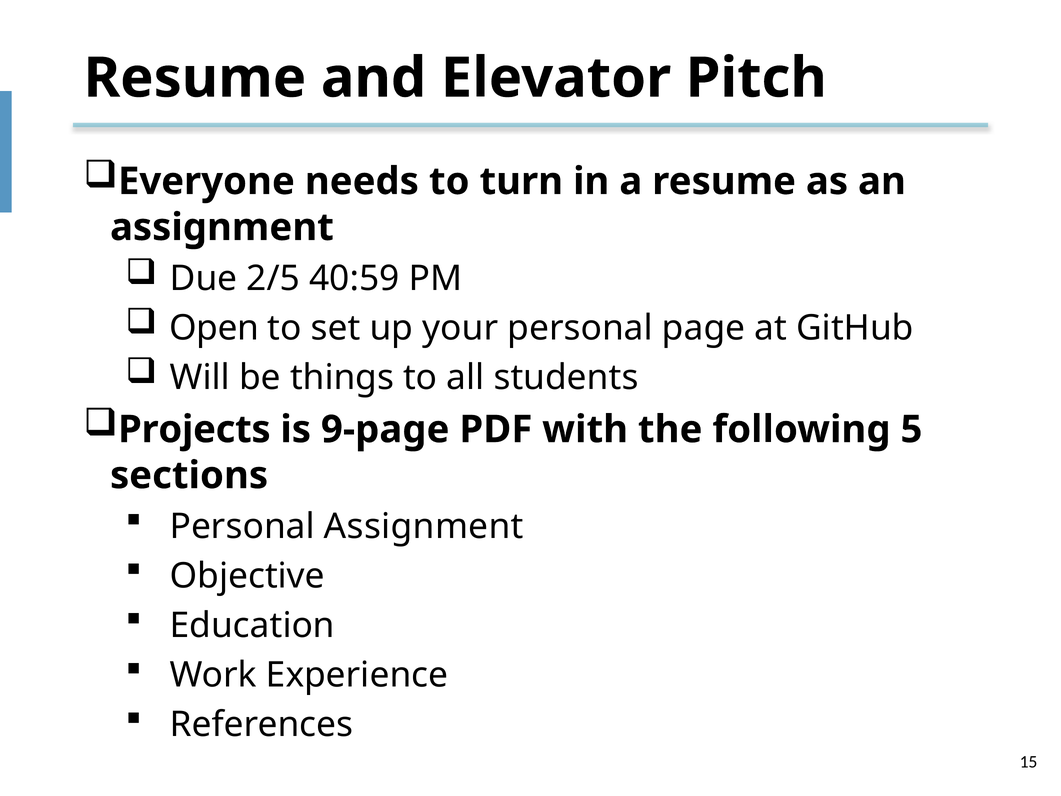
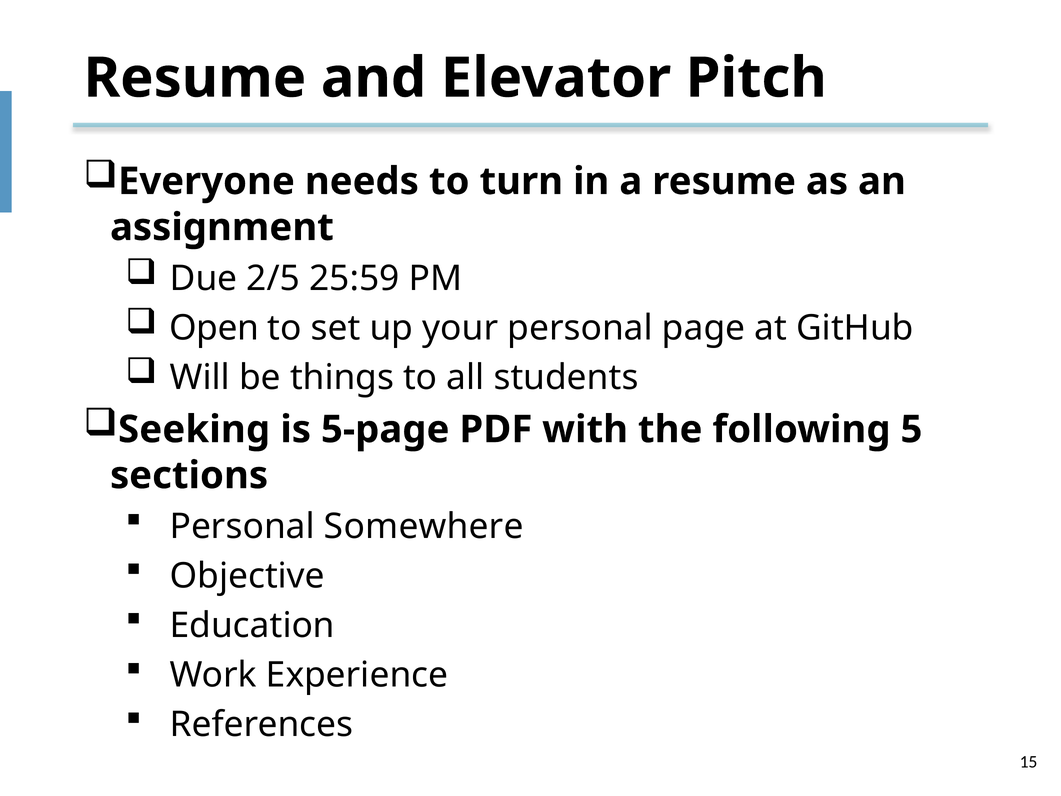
40:59: 40:59 -> 25:59
Projects: Projects -> Seeking
9-page: 9-page -> 5-page
Personal Assignment: Assignment -> Somewhere
